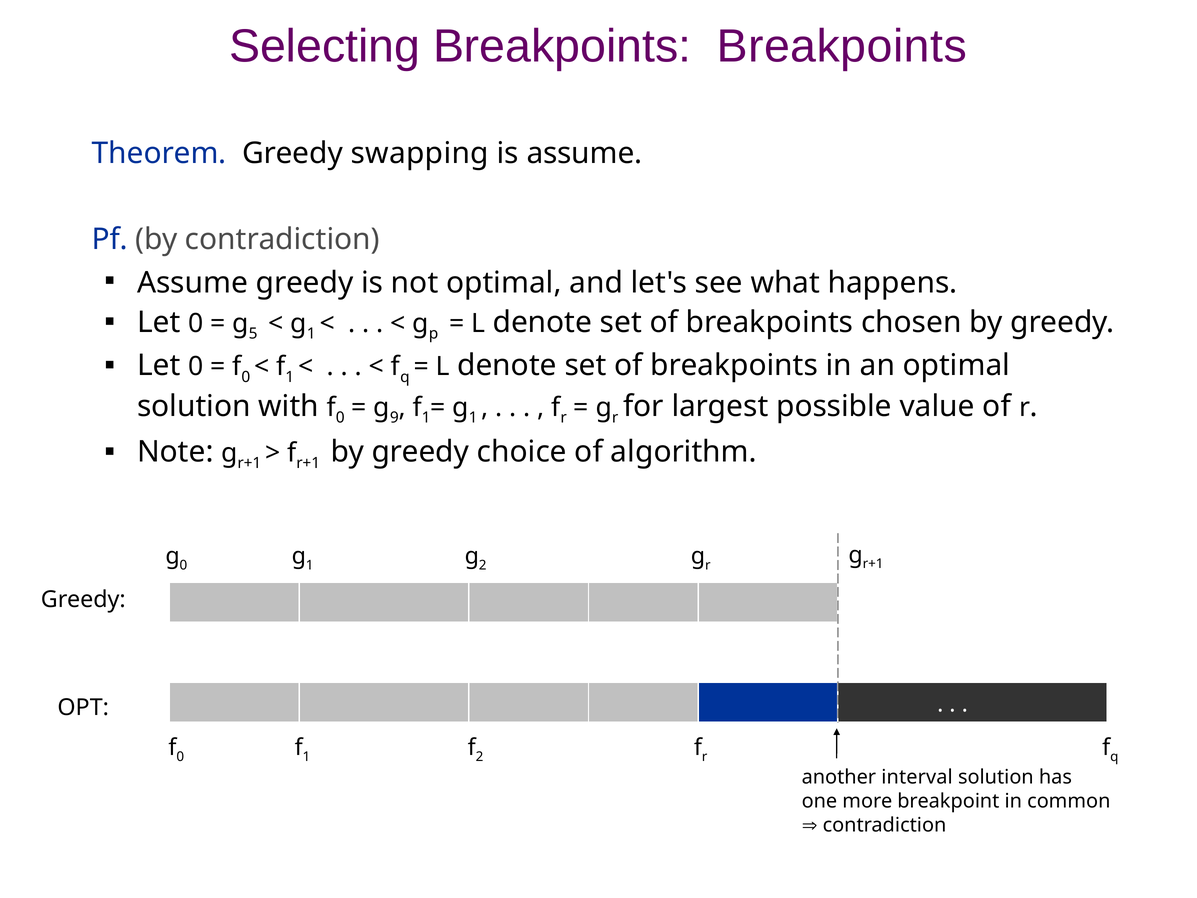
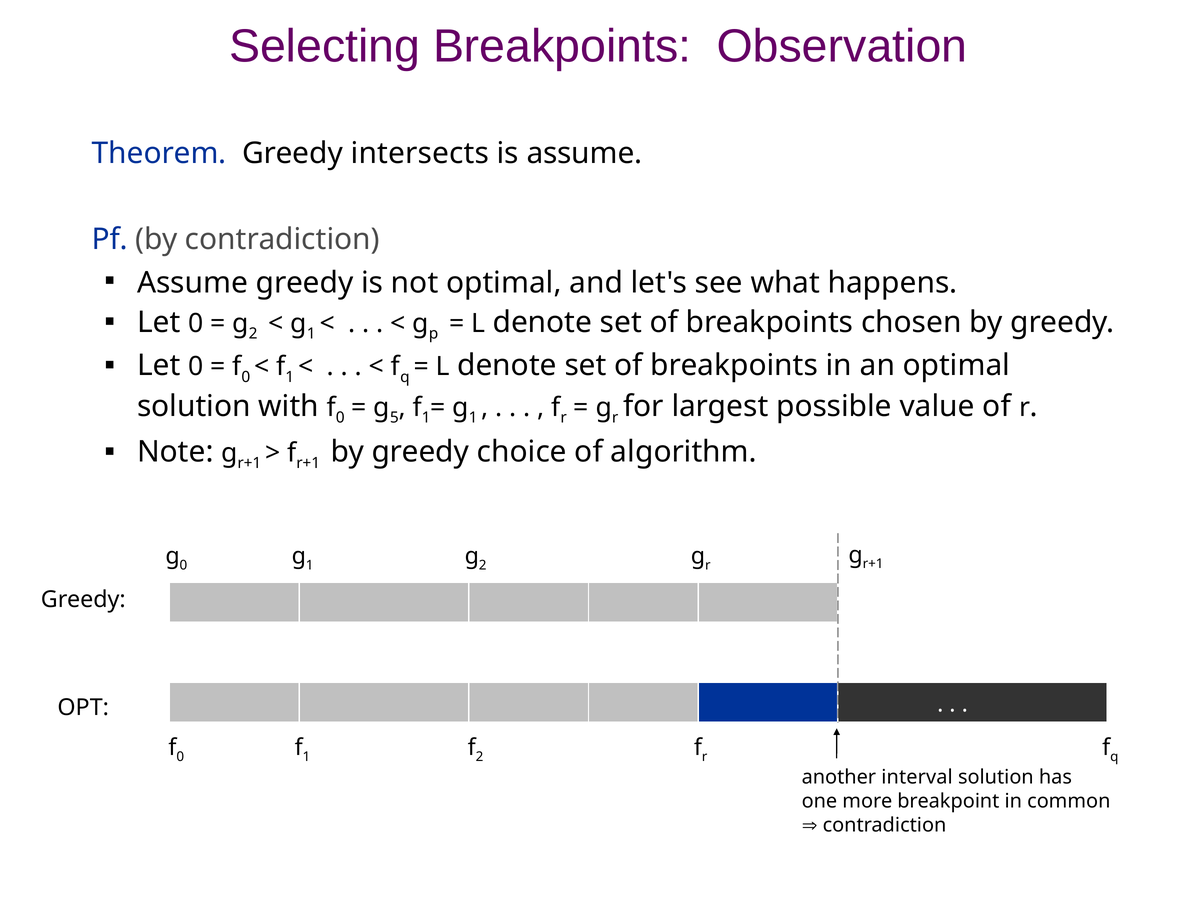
Breakpoints Breakpoints: Breakpoints -> Observation
swapping: swapping -> intersects
5 at (253, 334): 5 -> 2
9: 9 -> 5
